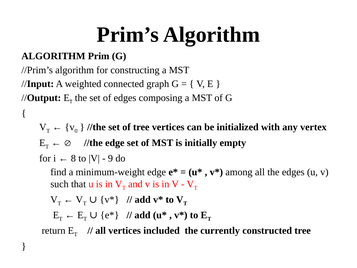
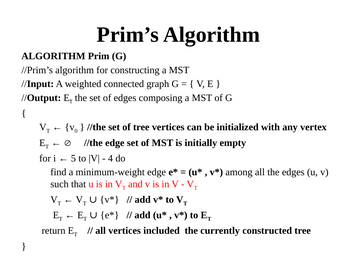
8: 8 -> 5
9: 9 -> 4
